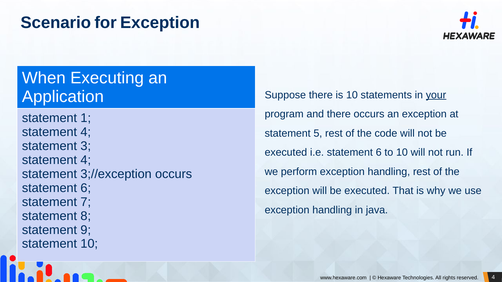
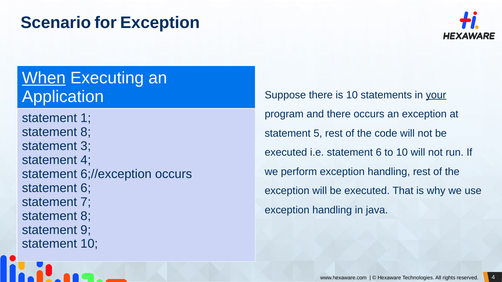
When underline: none -> present
4 at (86, 132): 4 -> 8
3;//exception: 3;//exception -> 6;//exception
